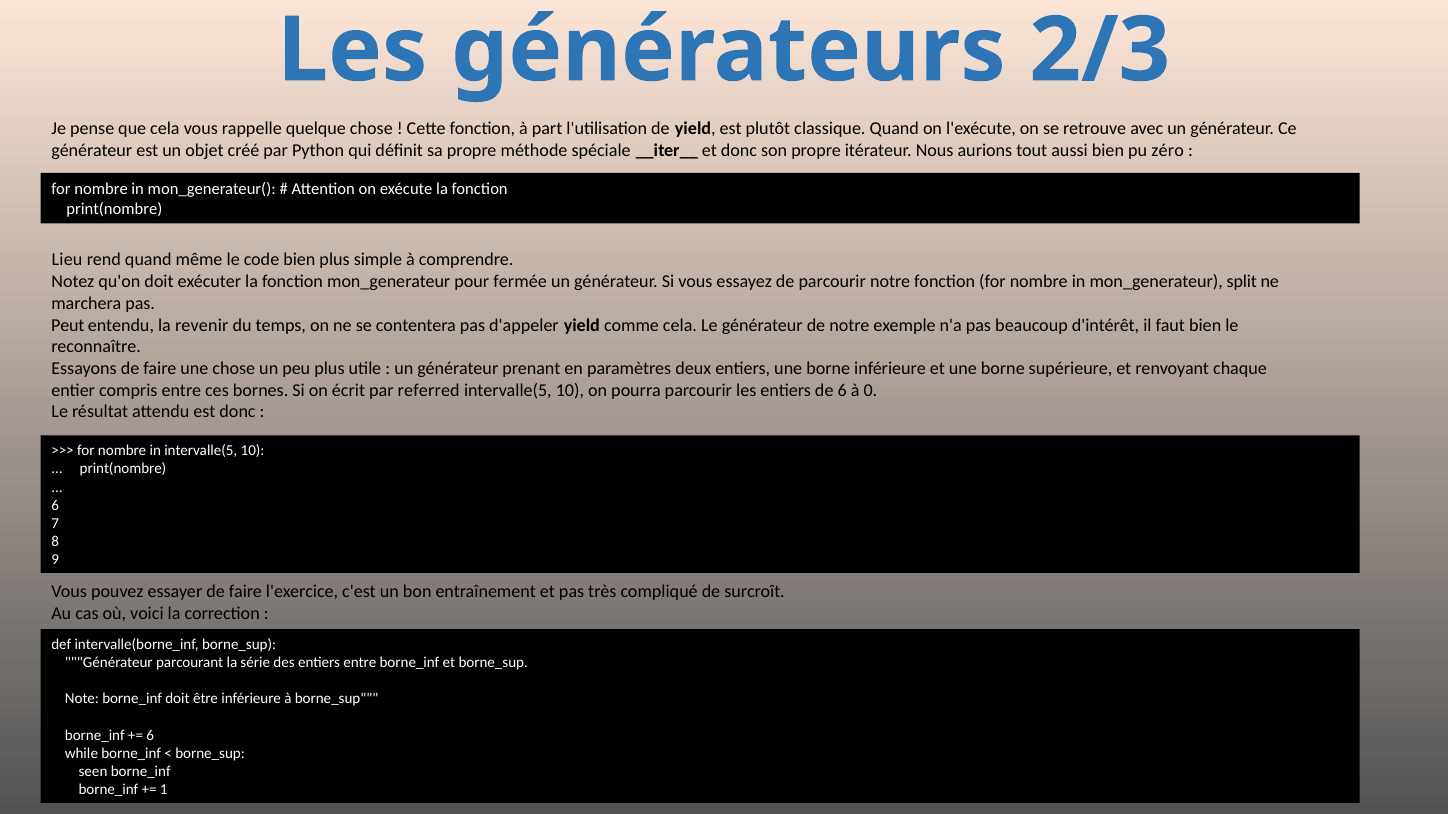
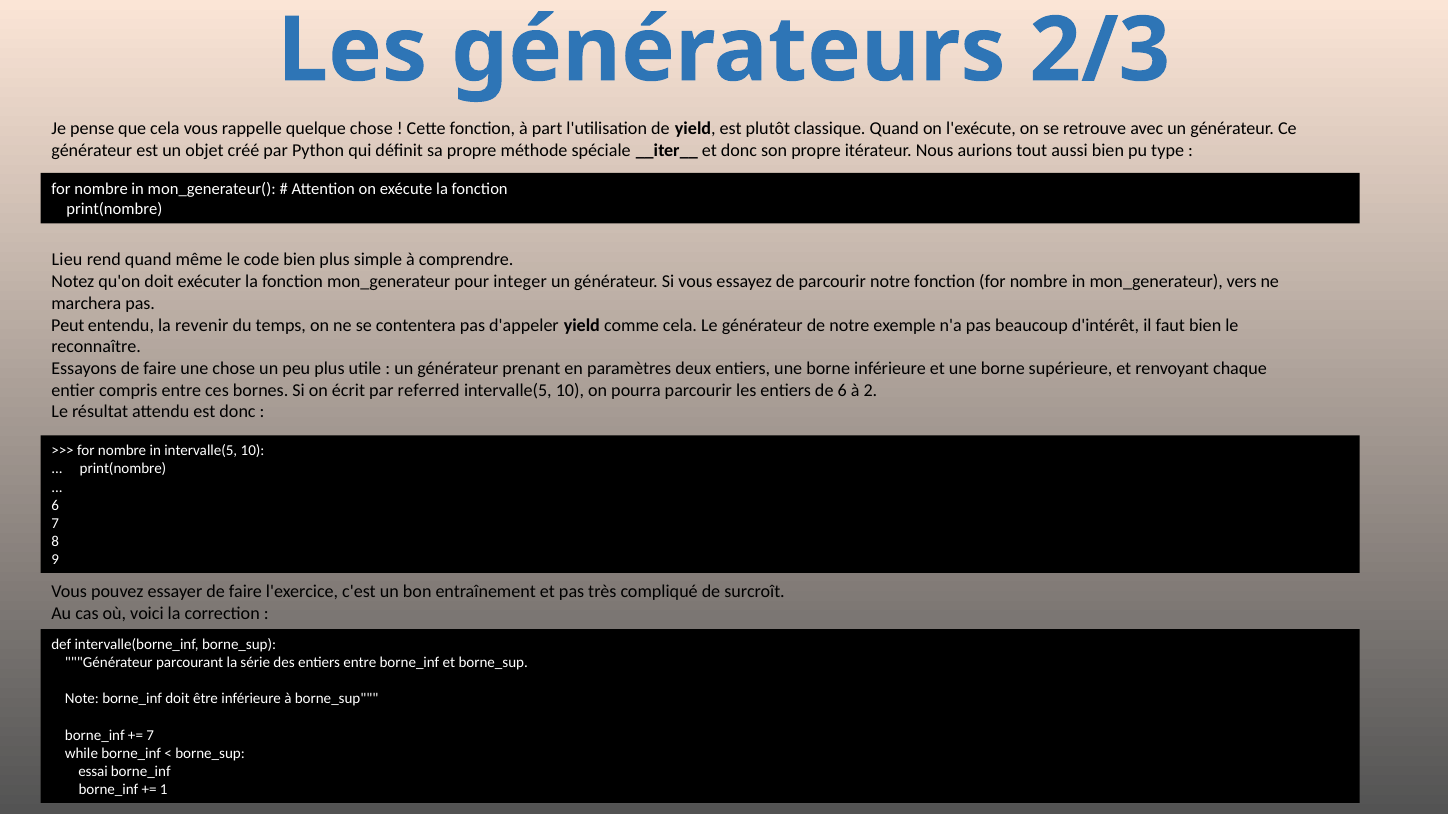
zéro: zéro -> type
fermée: fermée -> integer
split: split -> vers
0: 0 -> 2
6 at (150, 736): 6 -> 7
seen: seen -> essai
